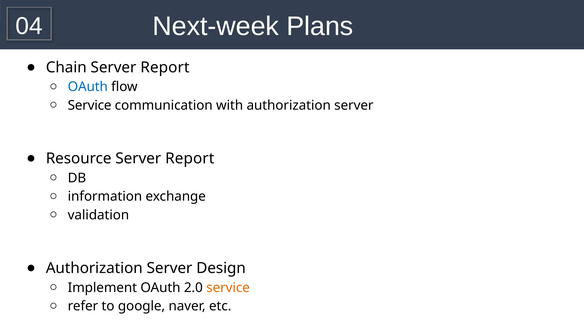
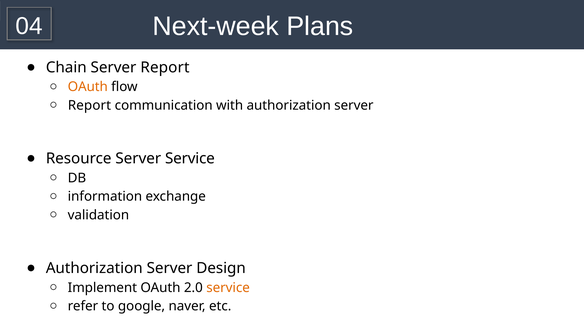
OAuth at (88, 87) colour: blue -> orange
Service at (90, 105): Service -> Report
Resource Server Report: Report -> Service
